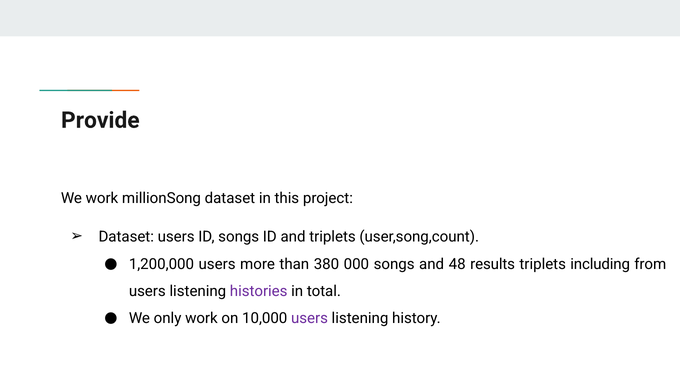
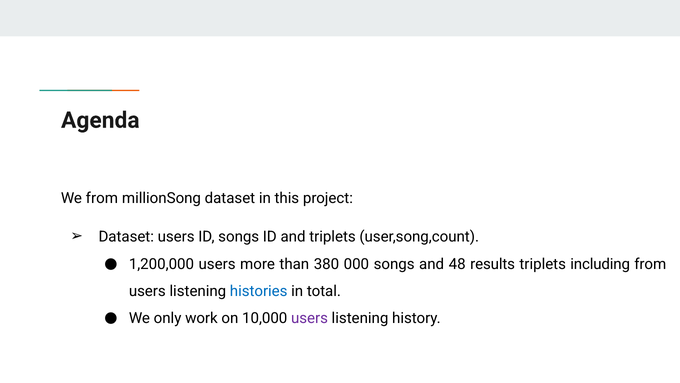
Provide: Provide -> Agenda
We work: work -> from
histories colour: purple -> blue
